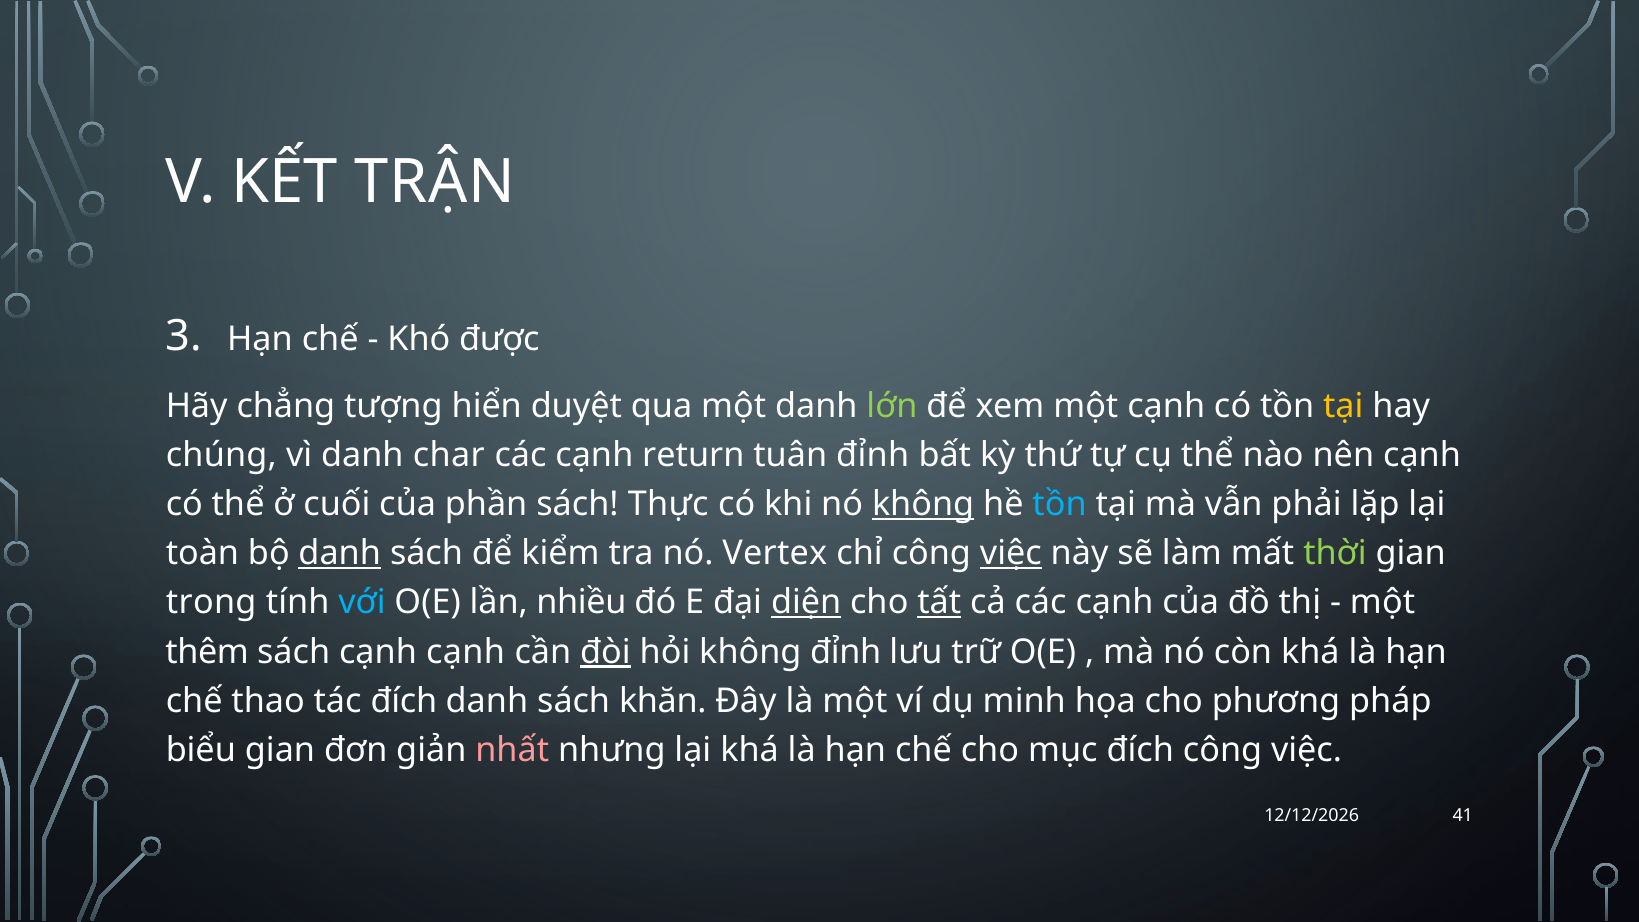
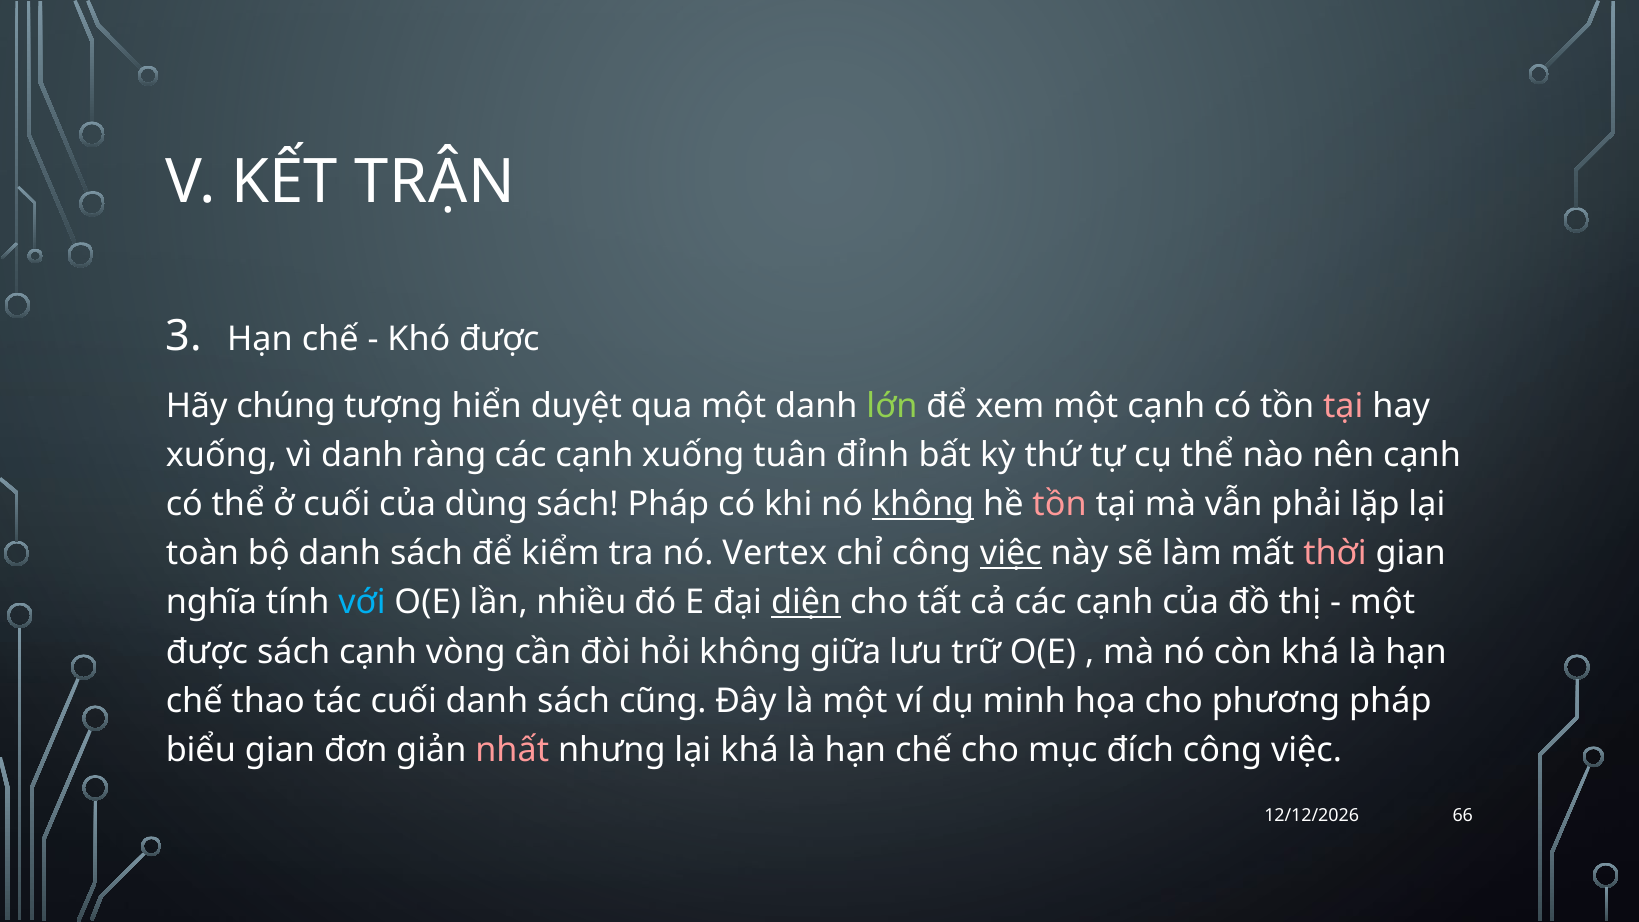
chẳng: chẳng -> chúng
tại at (1343, 406) colour: yellow -> pink
chúng at (221, 455): chúng -> xuống
char: char -> ràng
cạnh return: return -> xuống
phần: phần -> dùng
sách Thực: Thực -> Pháp
tồn at (1060, 504) colour: light blue -> pink
danh at (340, 553) underline: present -> none
thời colour: light green -> pink
trong: trong -> nghĩa
tất underline: present -> none
thêm at (207, 652): thêm -> được
cạnh cạnh: cạnh -> vòng
đòi underline: present -> none
không đỉnh: đỉnh -> giữa
tác đích: đích -> cuối
khăn: khăn -> cũng
41: 41 -> 66
